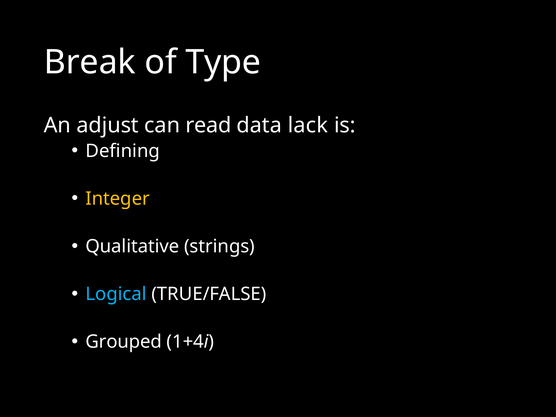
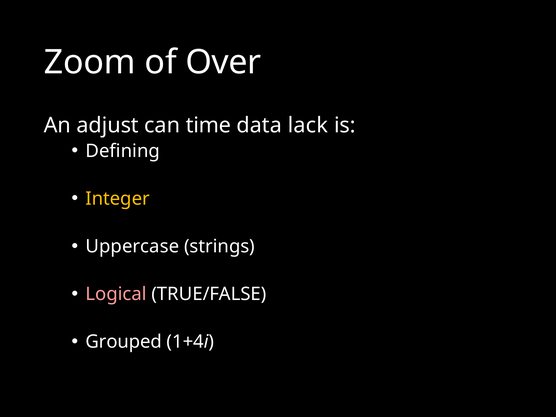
Break: Break -> Zoom
Type: Type -> Over
read: read -> time
Qualitative: Qualitative -> Uppercase
Logical colour: light blue -> pink
